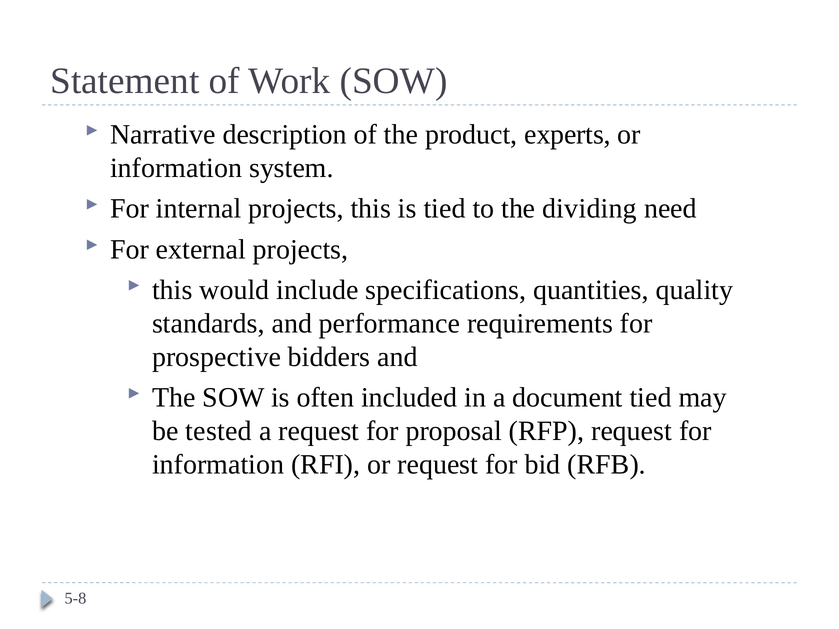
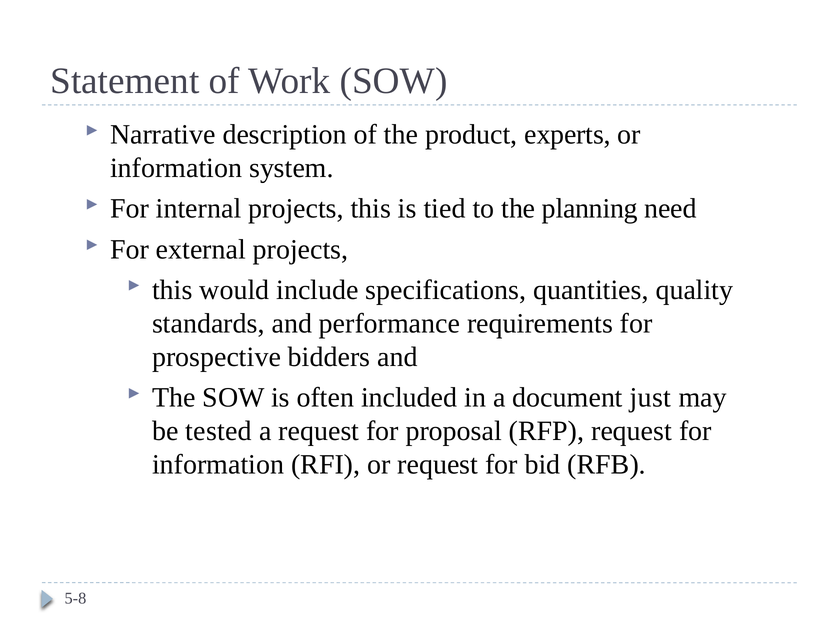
dividing: dividing -> planning
document tied: tied -> just
